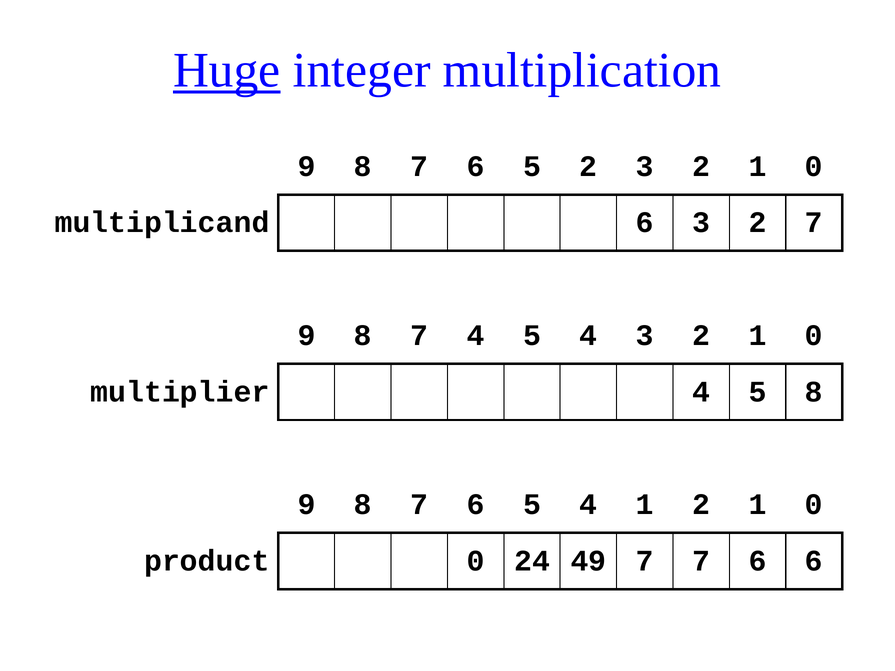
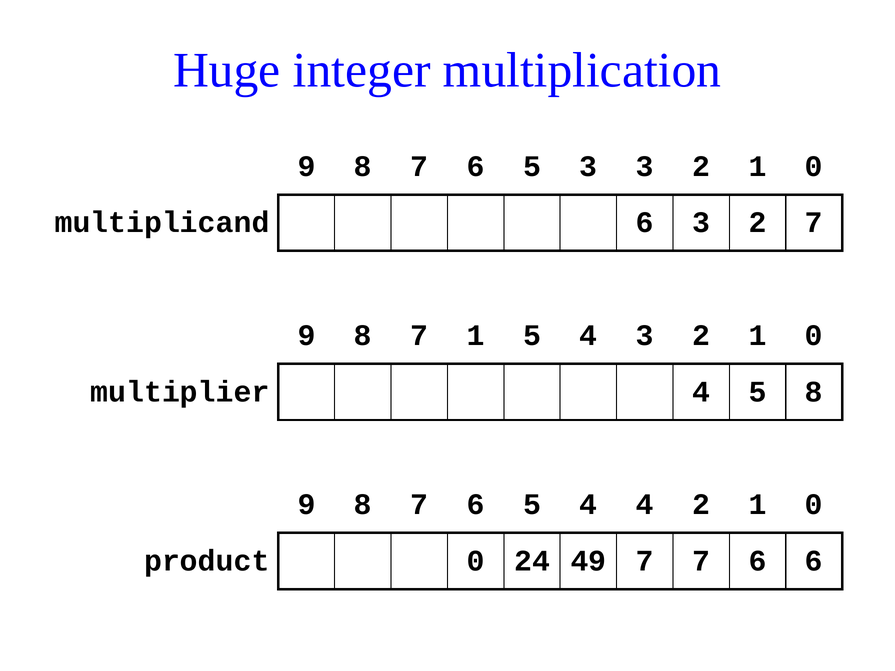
Huge underline: present -> none
5 2: 2 -> 3
7 4: 4 -> 1
4 1: 1 -> 4
